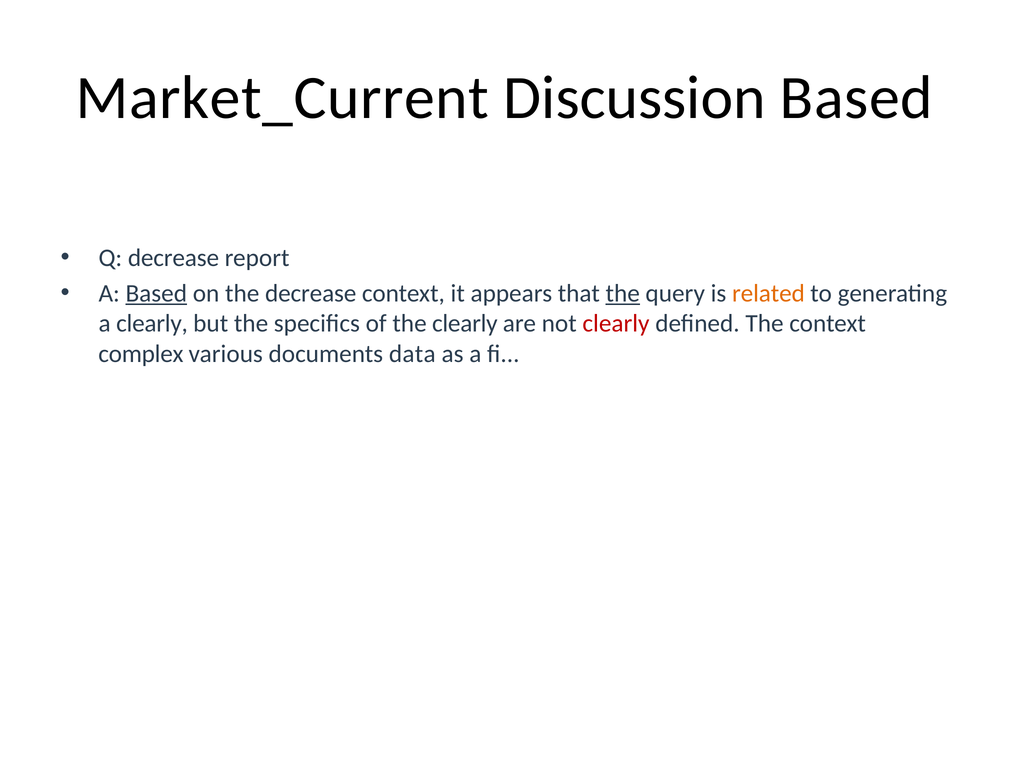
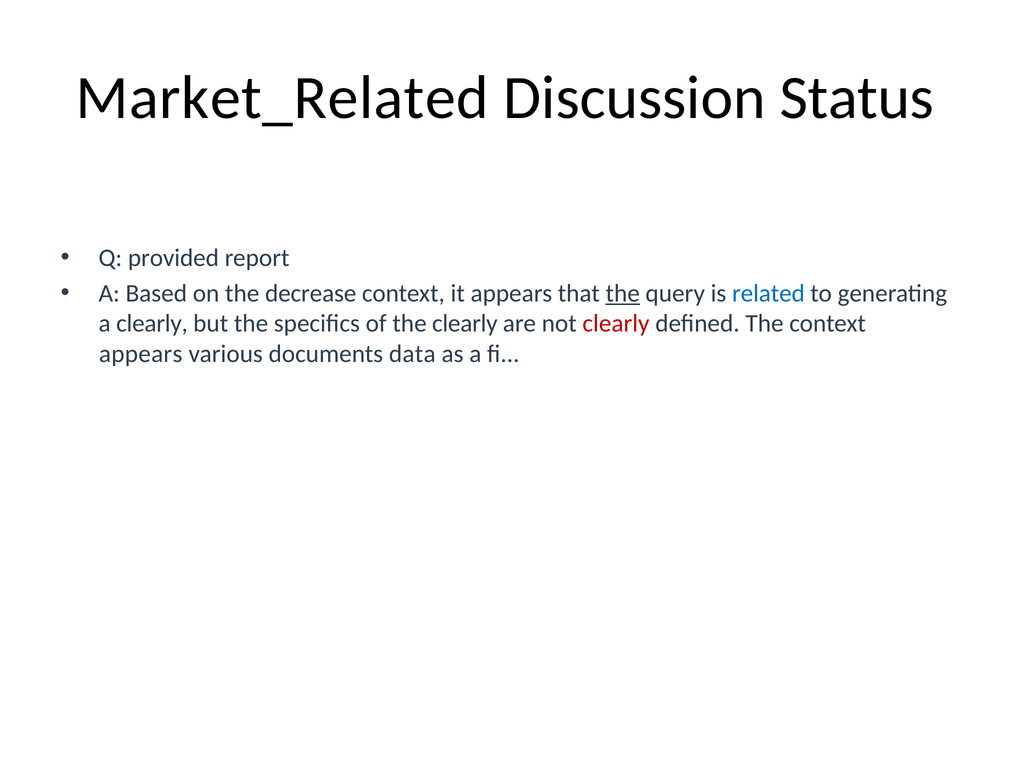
Market_Current: Market_Current -> Market_Related
Discussion Based: Based -> Status
Q decrease: decrease -> provided
Based at (156, 293) underline: present -> none
related colour: orange -> blue
complex at (141, 354): complex -> appears
